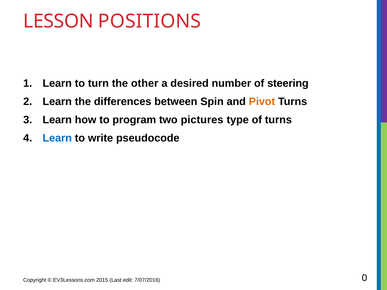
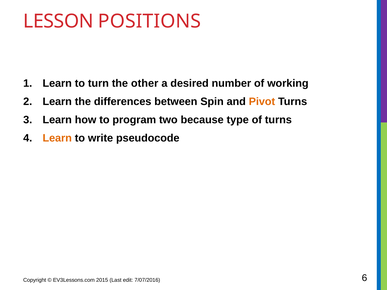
steering: steering -> working
pictures: pictures -> because
Learn at (57, 138) colour: blue -> orange
0: 0 -> 6
